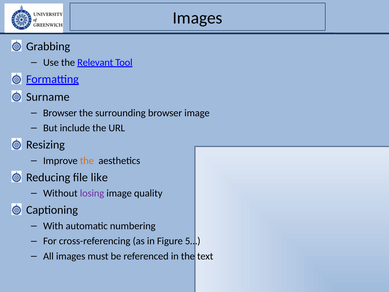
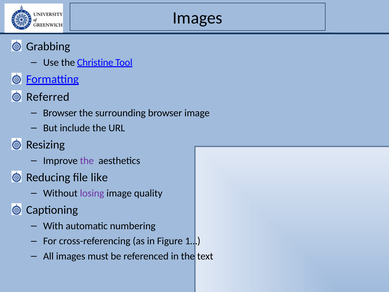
Relevant: Relevant -> Christine
Surname: Surname -> Referred
the at (87, 161) colour: orange -> purple
5…: 5… -> 1…
